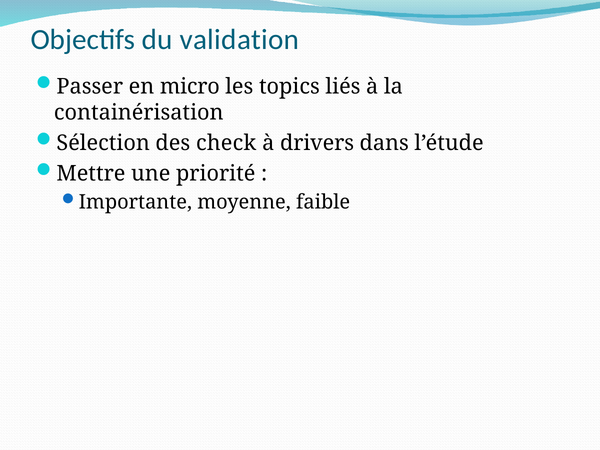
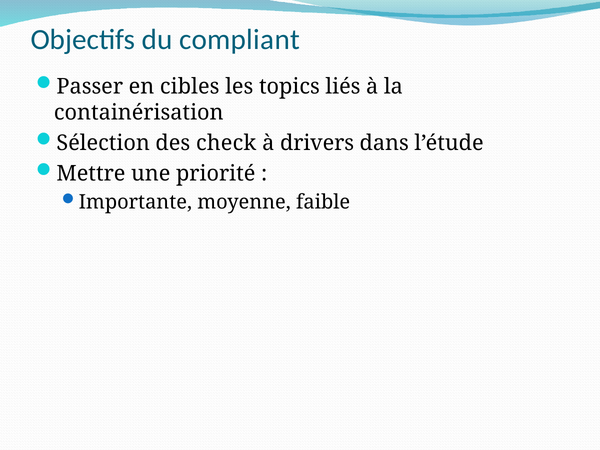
validation: validation -> compliant
micro: micro -> cibles
